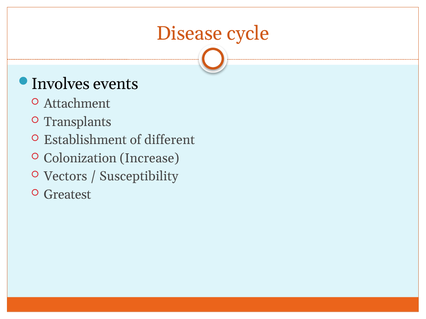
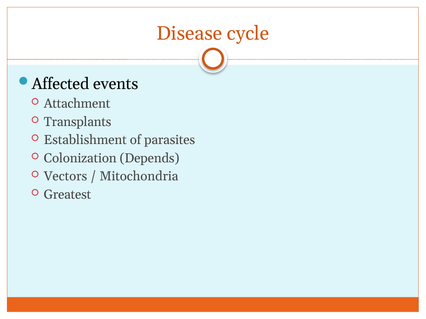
Involves: Involves -> Affected
different: different -> parasites
Increase: Increase -> Depends
Susceptibility: Susceptibility -> Mitochondria
